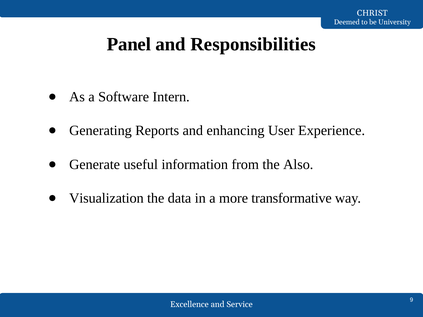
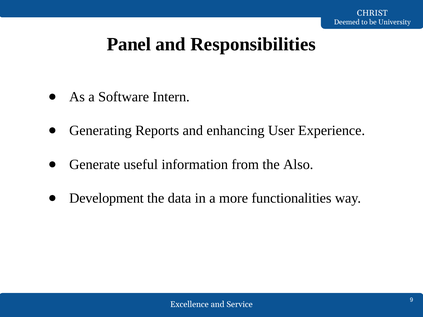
Visualization: Visualization -> Development
transformative: transformative -> functionalities
